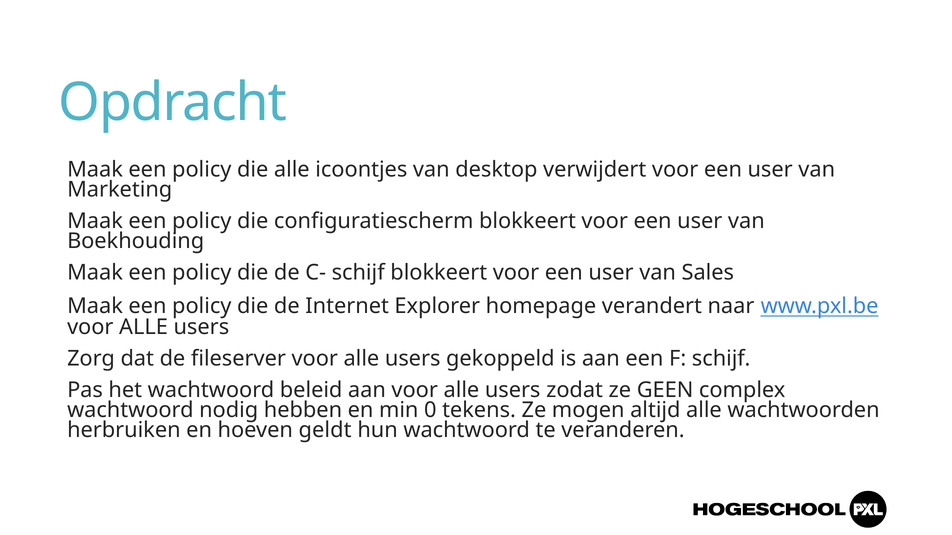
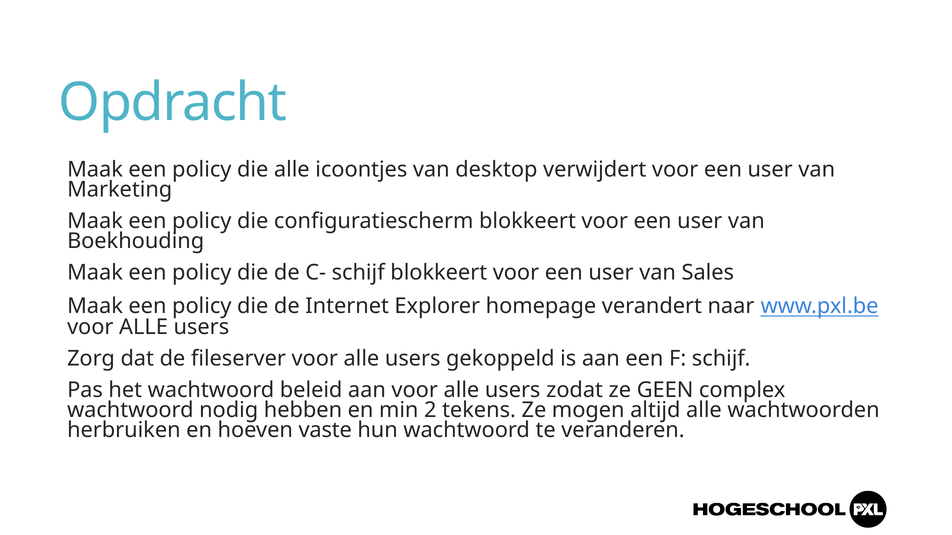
0: 0 -> 2
geldt: geldt -> vaste
